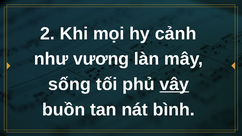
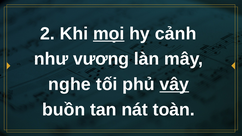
mọi underline: none -> present
sống: sống -> nghe
bình: bình -> toàn
